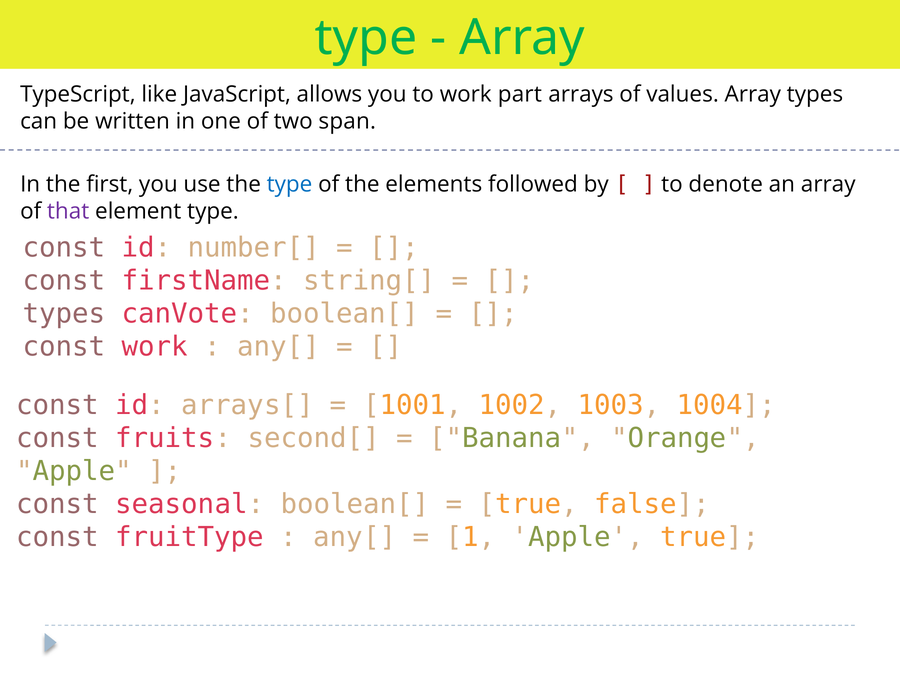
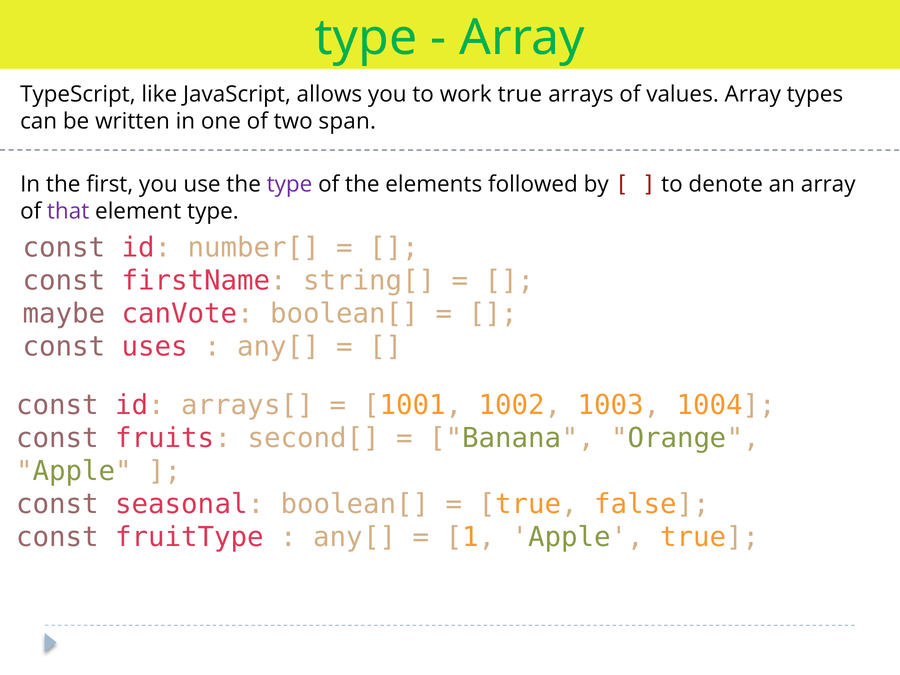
work part: part -> true
type at (290, 184) colour: blue -> purple
types at (64, 314): types -> maybe
const work: work -> uses
